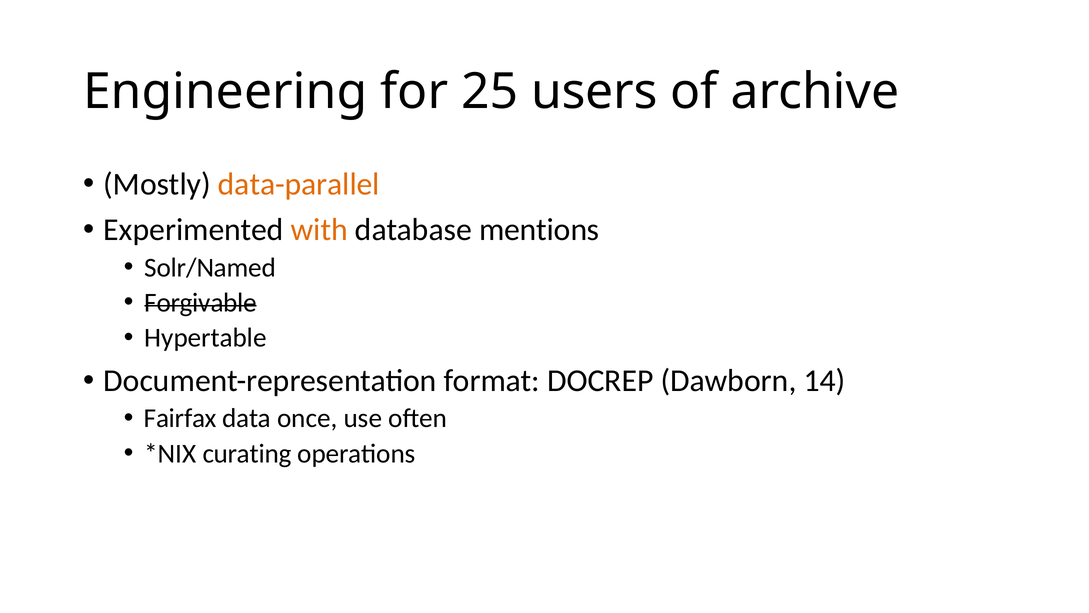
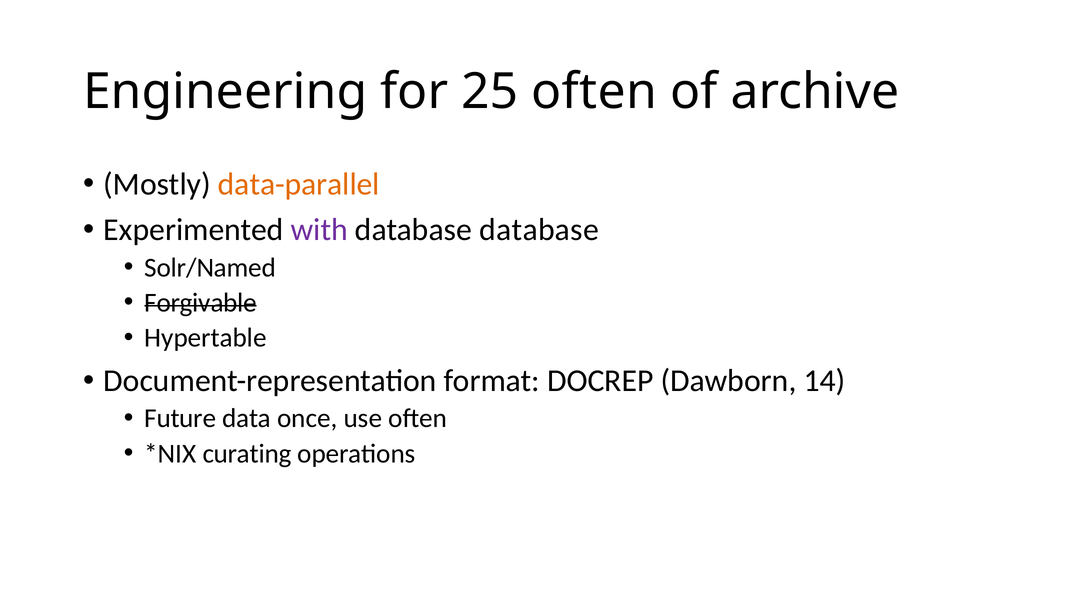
25 users: users -> often
with colour: orange -> purple
database mentions: mentions -> database
Fairfax: Fairfax -> Future
